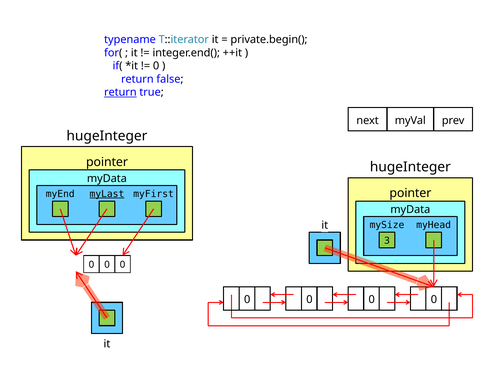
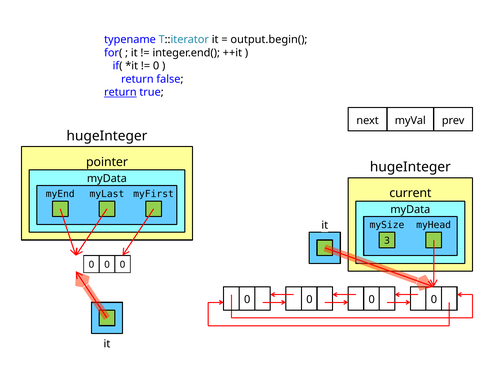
private.begin(: private.begin( -> output.begin(
myLast underline: present -> none
pointer at (410, 193): pointer -> current
